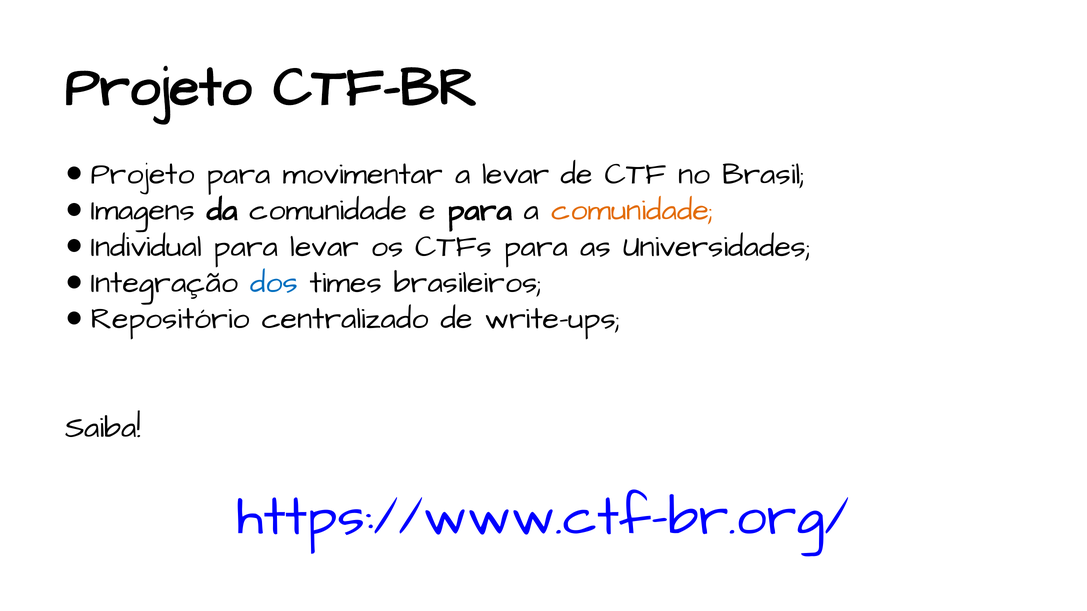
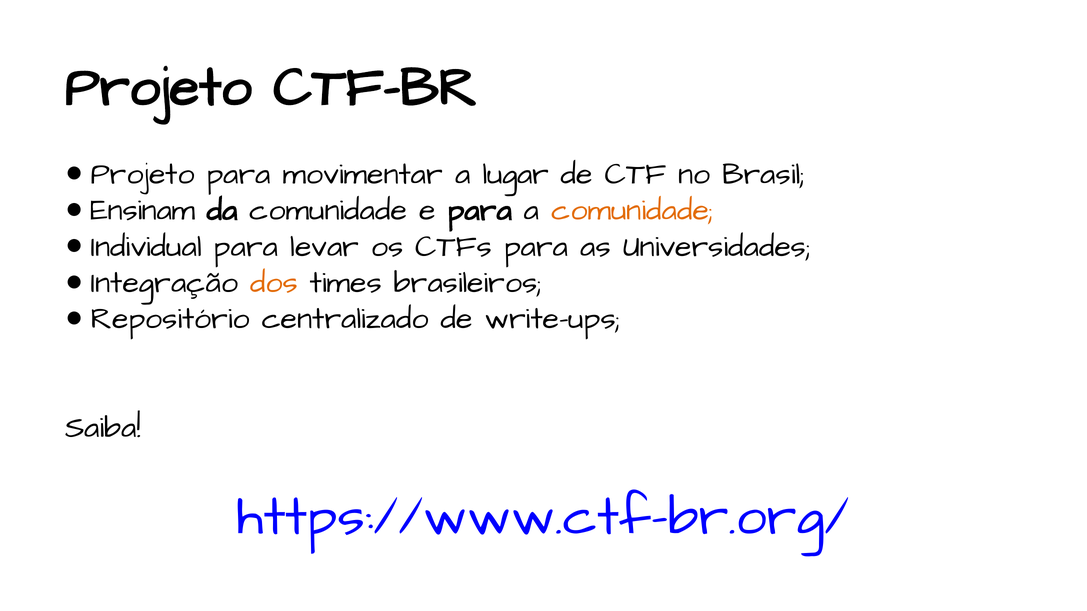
a levar: levar -> lugar
Imagens: Imagens -> Ensinam
dos colour: blue -> orange
